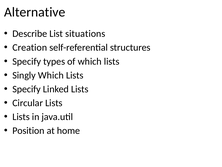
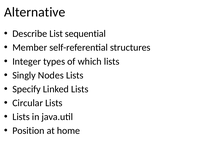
situations: situations -> sequential
Creation: Creation -> Member
Specify at (27, 61): Specify -> Integer
Singly Which: Which -> Nodes
